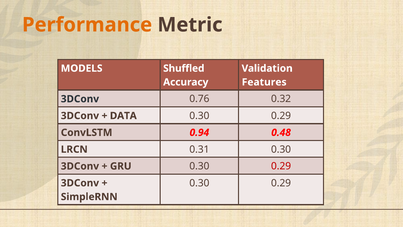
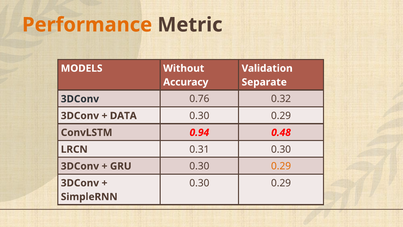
Shuffled: Shuffled -> Without
Features: Features -> Separate
0.29 at (281, 166) colour: red -> orange
